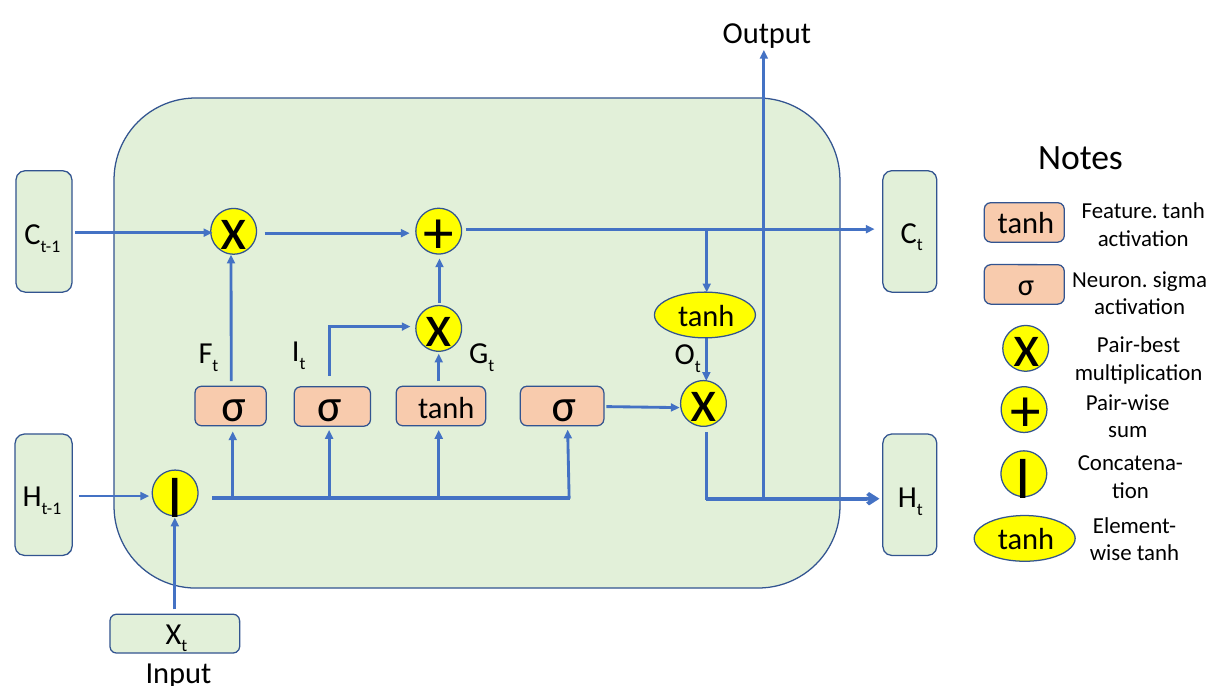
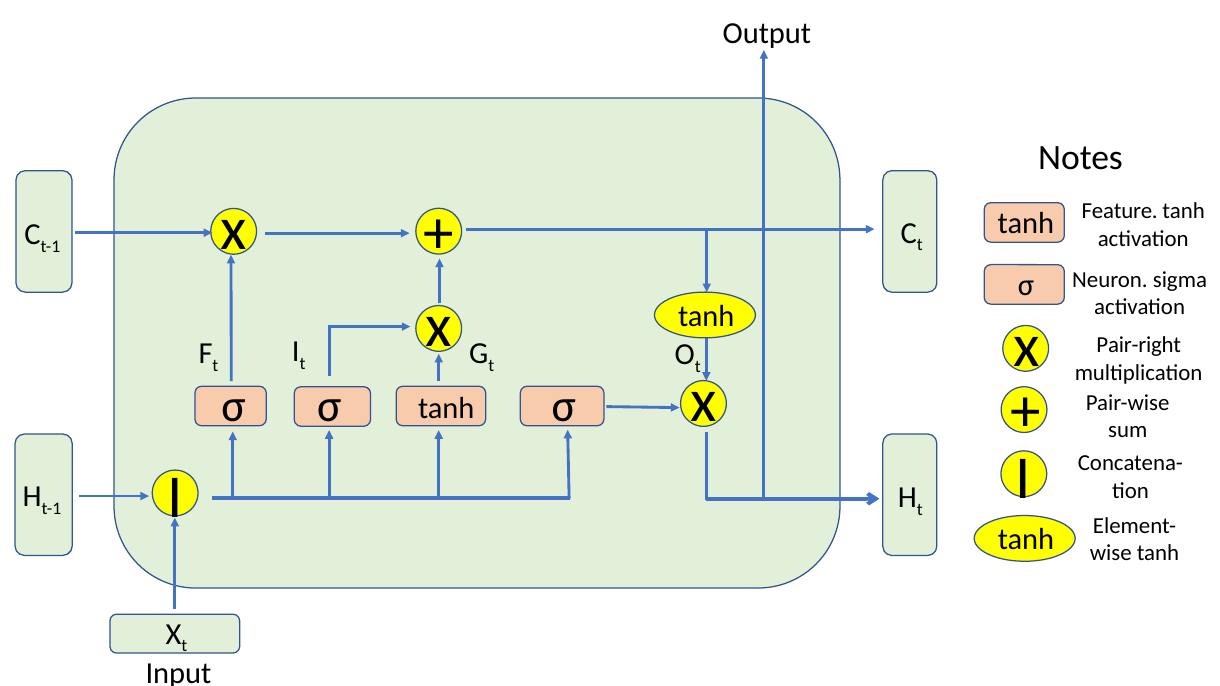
Pair-best: Pair-best -> Pair-right
